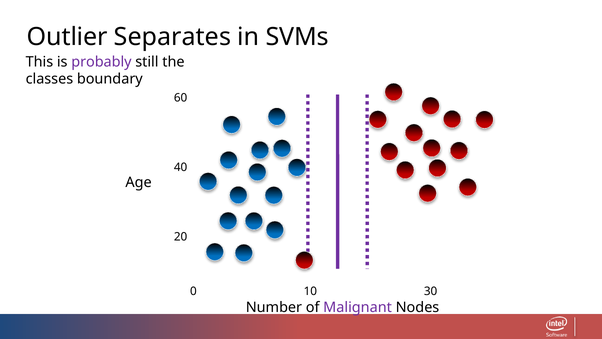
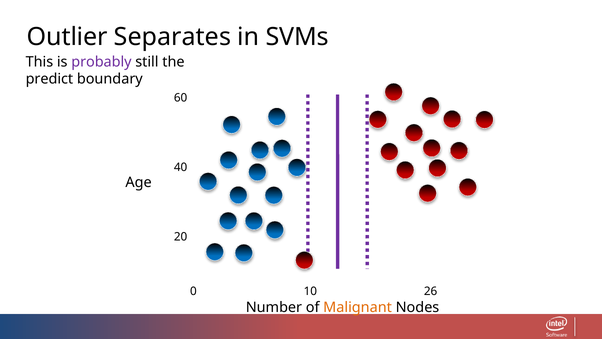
classes: classes -> predict
30: 30 -> 26
Malignant colour: purple -> orange
